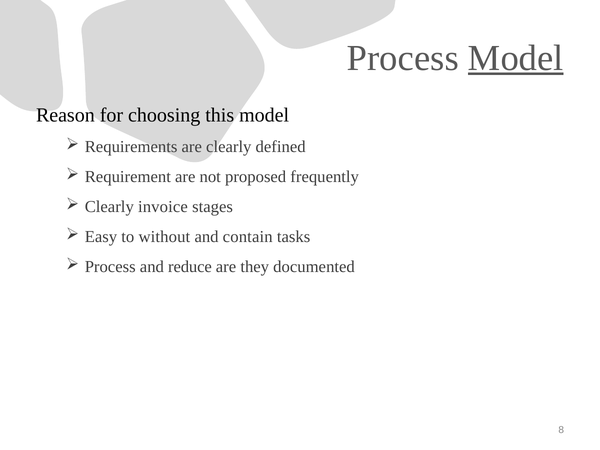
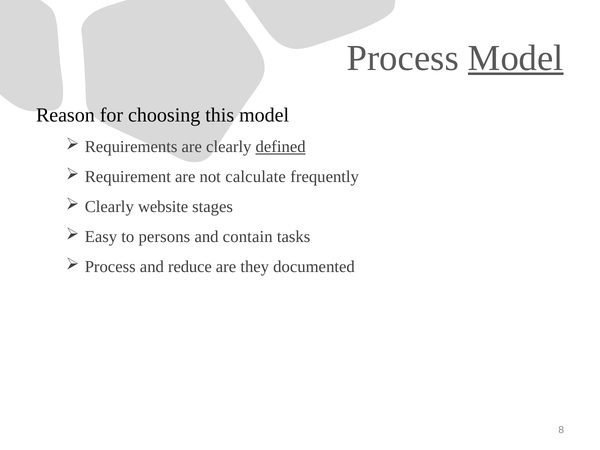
defined underline: none -> present
proposed: proposed -> calculate
invoice: invoice -> website
without: without -> persons
